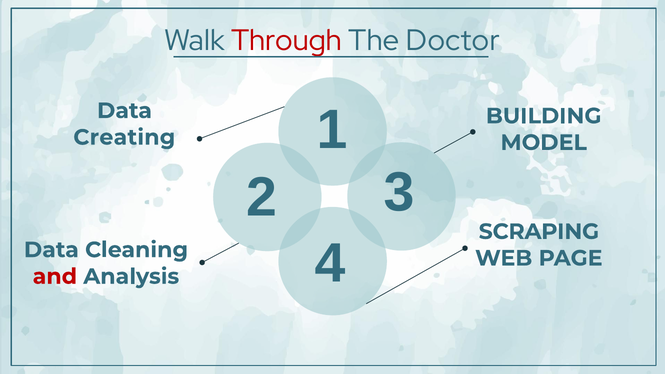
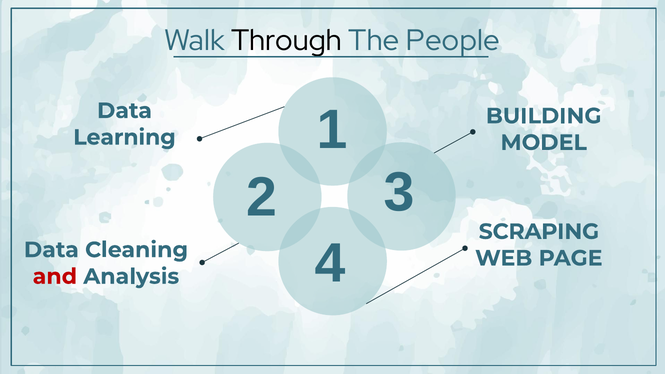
Through colour: red -> black
Doctor: Doctor -> People
Creating: Creating -> Learning
